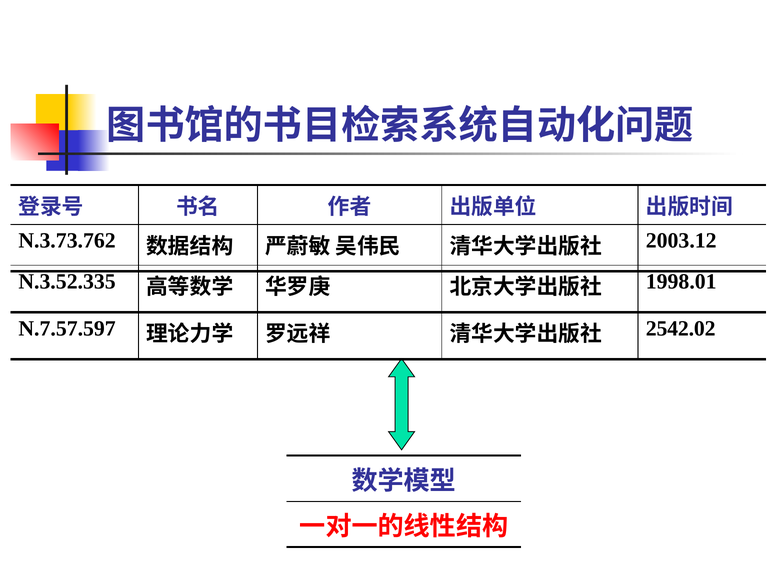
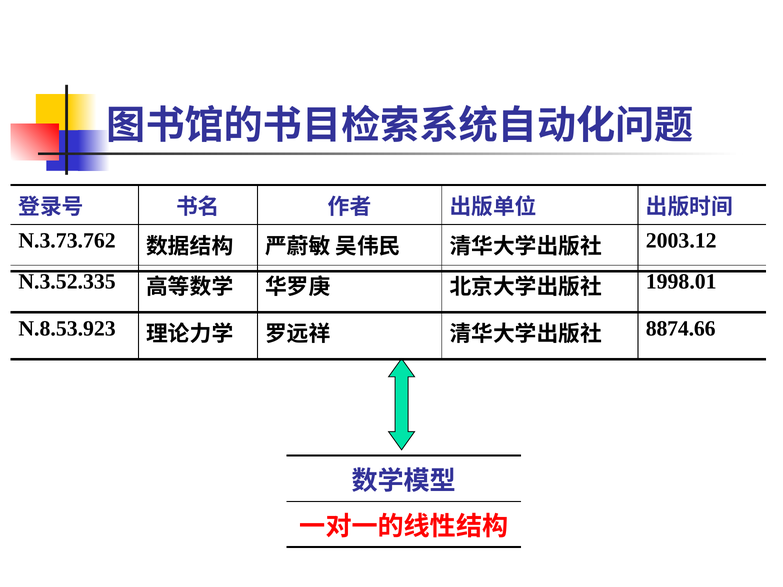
N.7.57.597: N.7.57.597 -> N.8.53.923
2542.02: 2542.02 -> 8874.66
